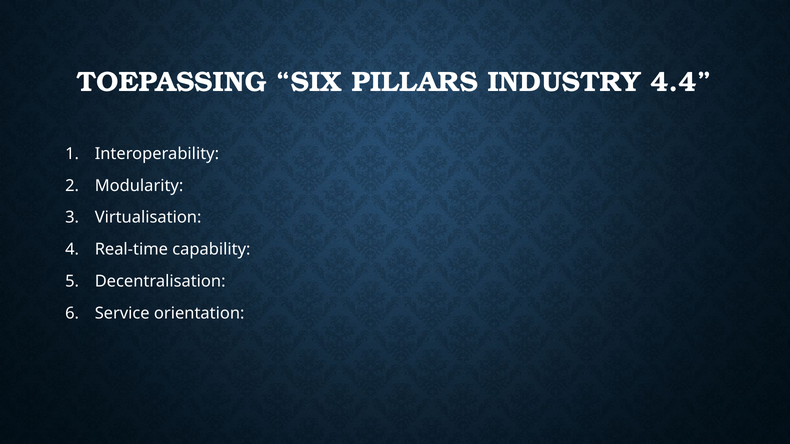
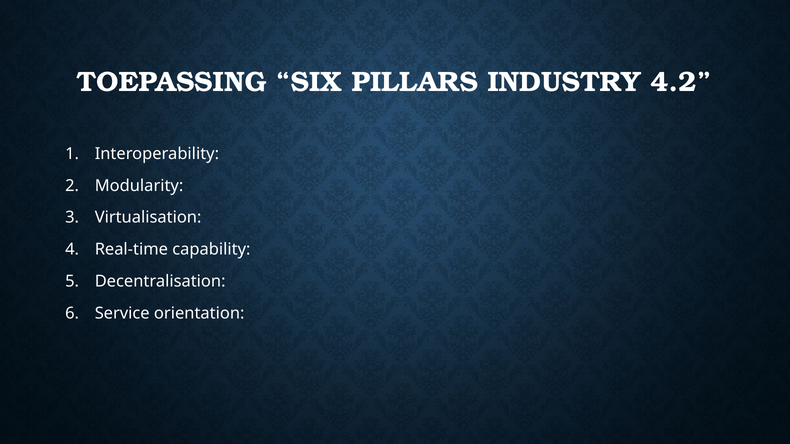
4.4: 4.4 -> 4.2
